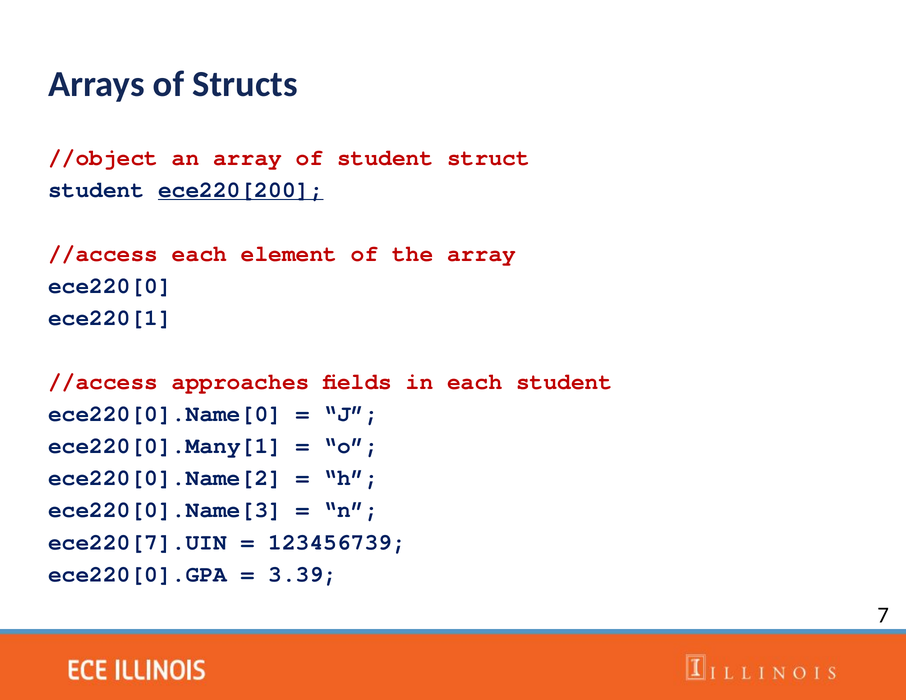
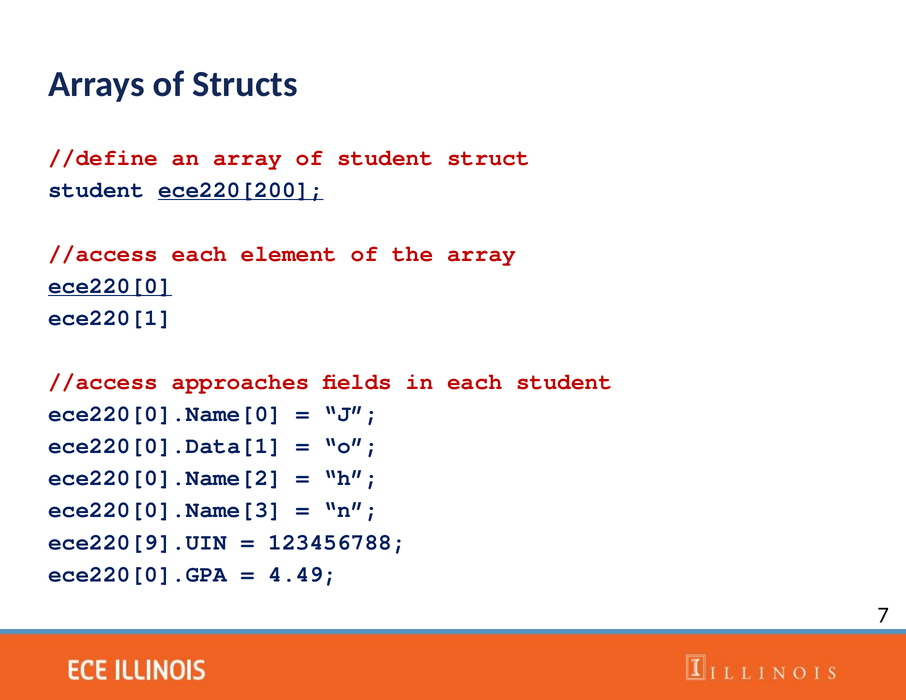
//object: //object -> //define
ece220[0 underline: none -> present
ece220[0].Many[1: ece220[0].Many[1 -> ece220[0].Data[1
ece220[7].UIN: ece220[7].UIN -> ece220[9].UIN
123456739: 123456739 -> 123456788
3.39: 3.39 -> 4.49
